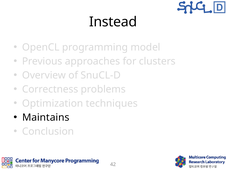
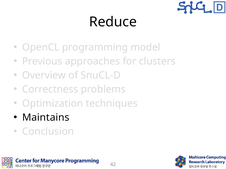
Instead: Instead -> Reduce
